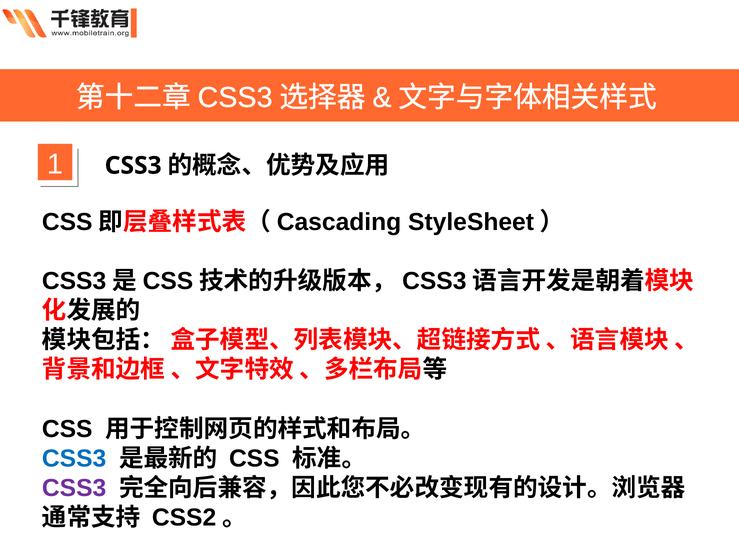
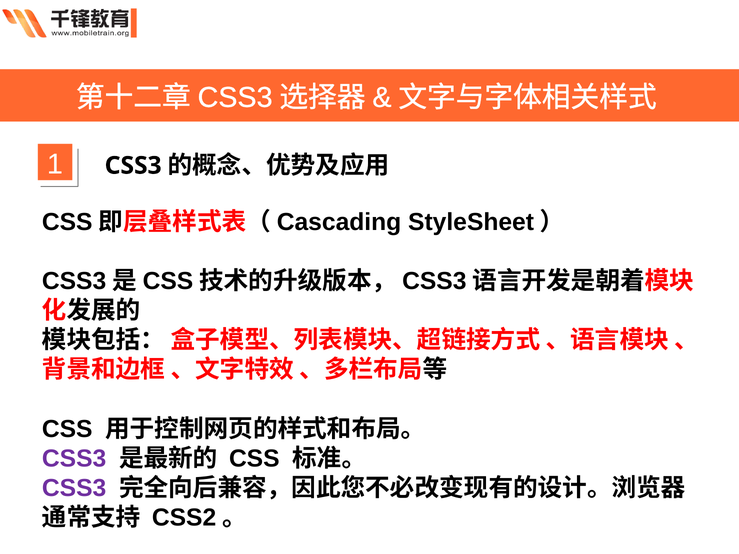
CSS3 at (74, 459) colour: blue -> purple
